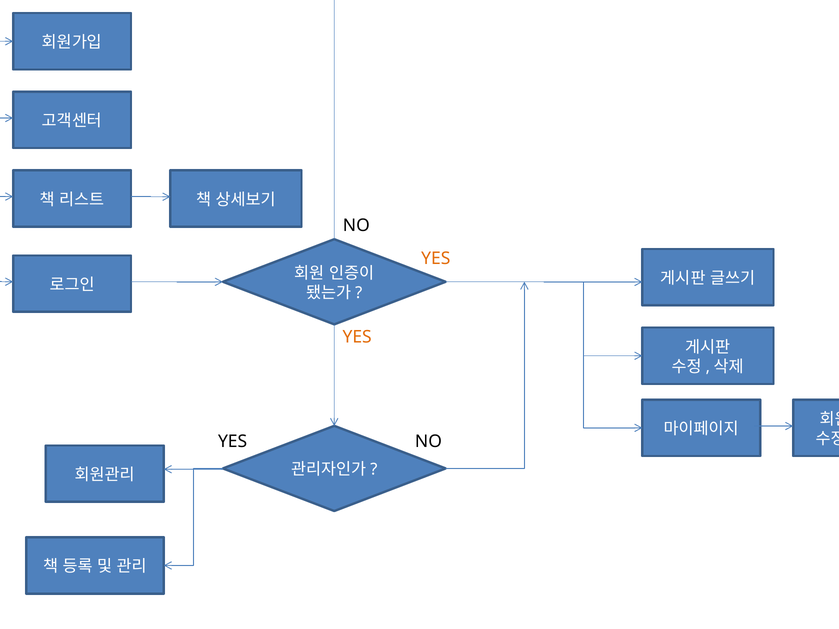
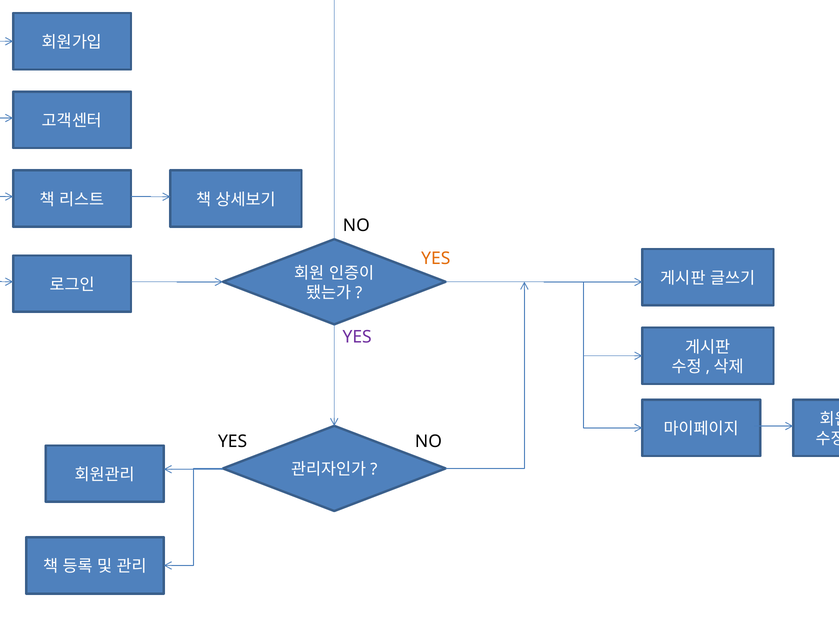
YES at (357, 337) colour: orange -> purple
